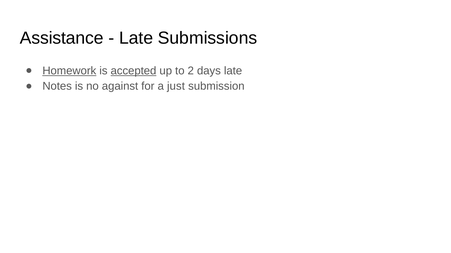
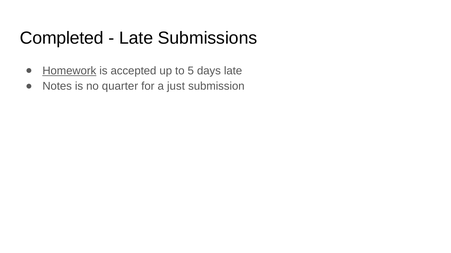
Assistance: Assistance -> Completed
accepted underline: present -> none
2: 2 -> 5
against: against -> quarter
